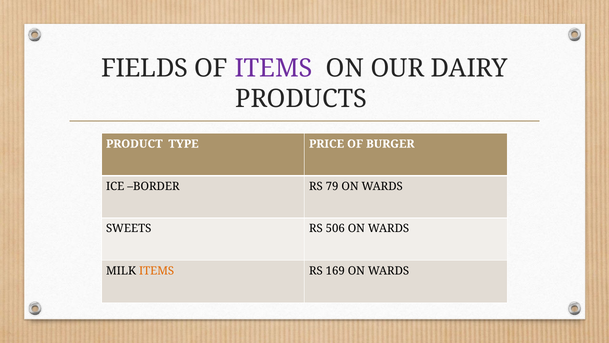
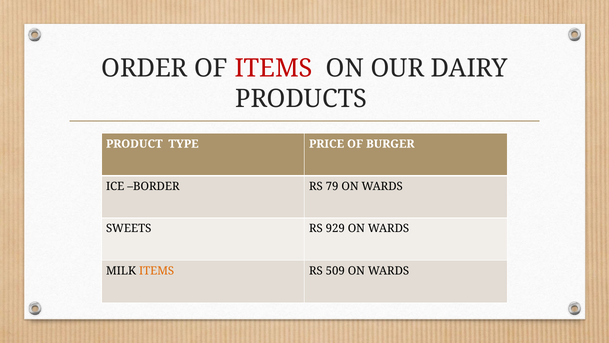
FIELDS: FIELDS -> ORDER
ITEMS at (274, 68) colour: purple -> red
506: 506 -> 929
169: 169 -> 509
